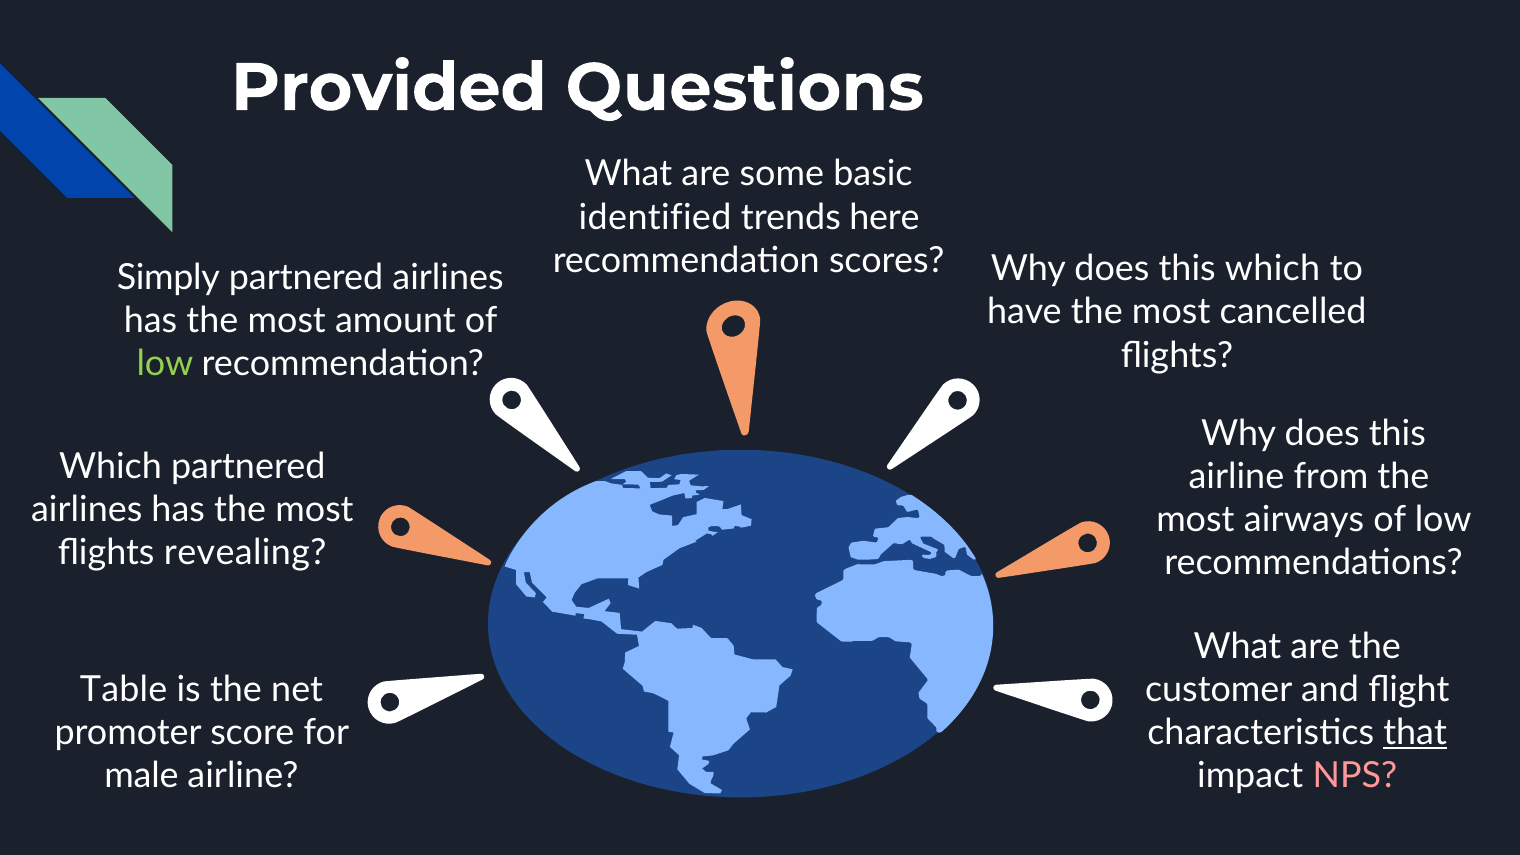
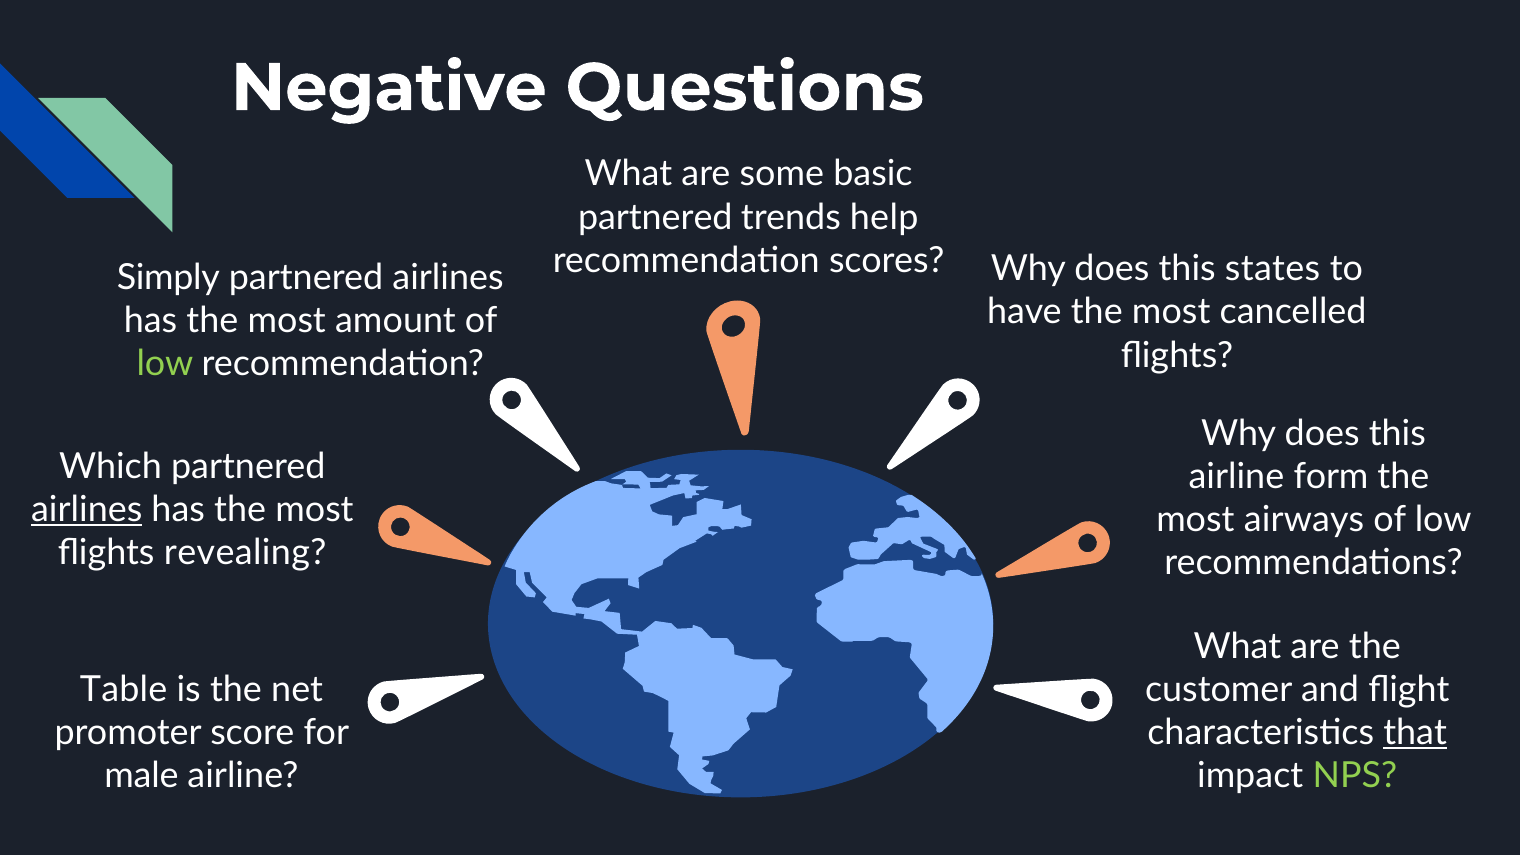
Provided: Provided -> Negative
identified at (655, 217): identified -> partnered
here: here -> help
this which: which -> states
from: from -> form
airlines at (87, 510) underline: none -> present
NPS colour: pink -> light green
